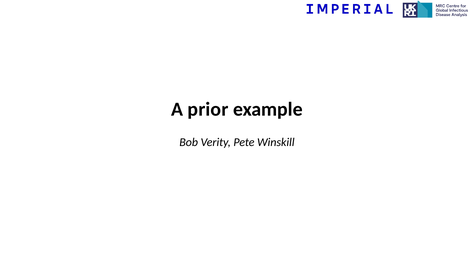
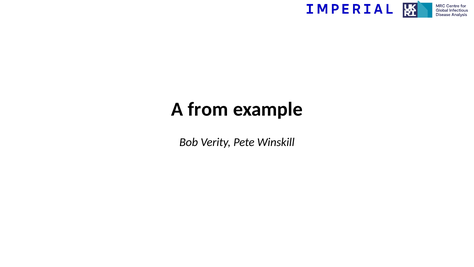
prior: prior -> from
